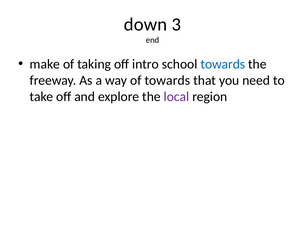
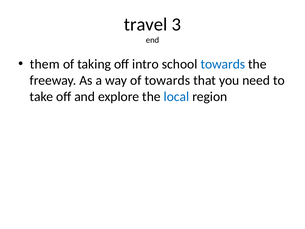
down: down -> travel
make: make -> them
local colour: purple -> blue
